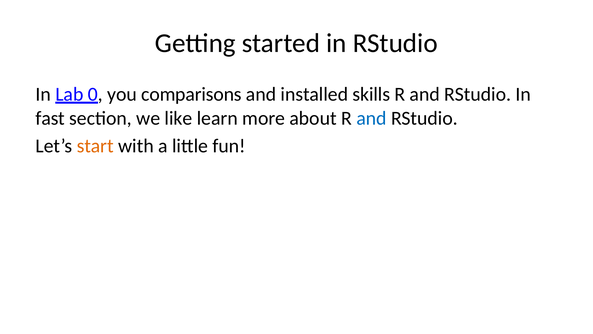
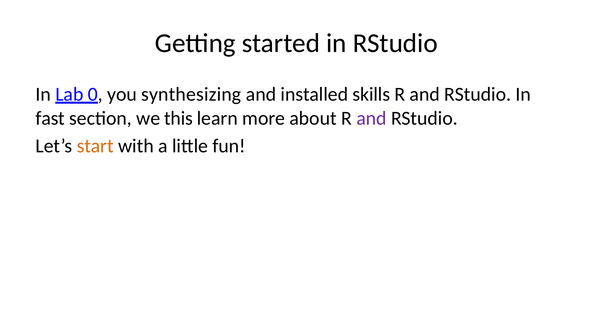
comparisons: comparisons -> synthesizing
like: like -> this
and at (371, 118) colour: blue -> purple
